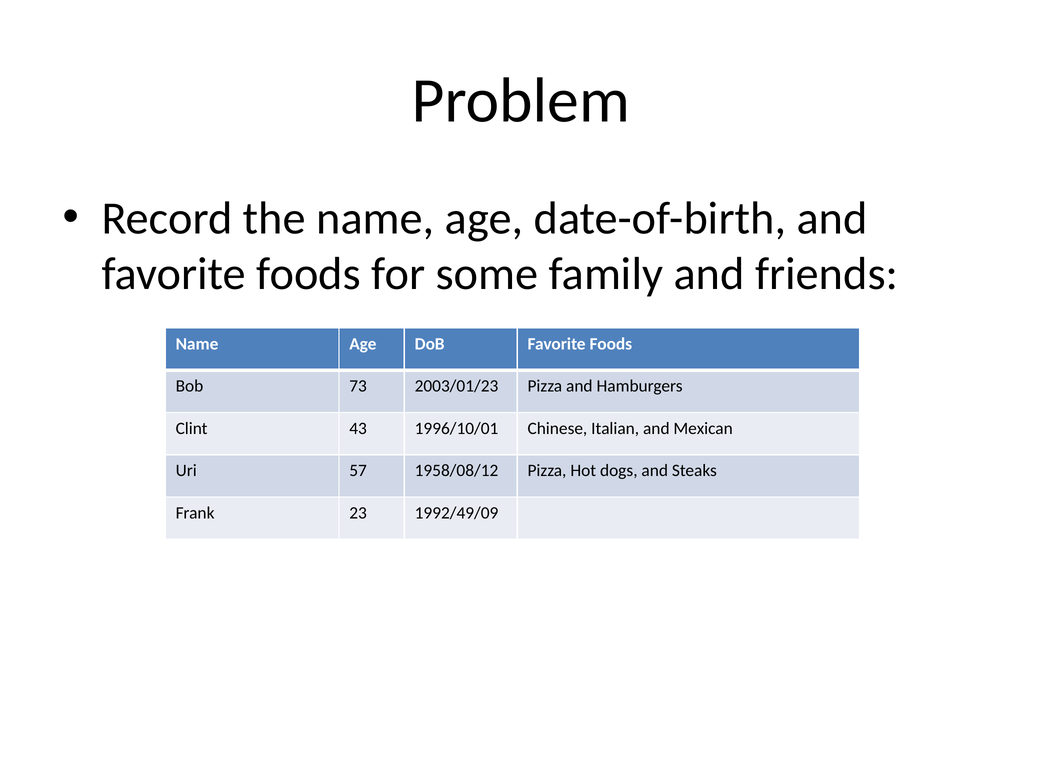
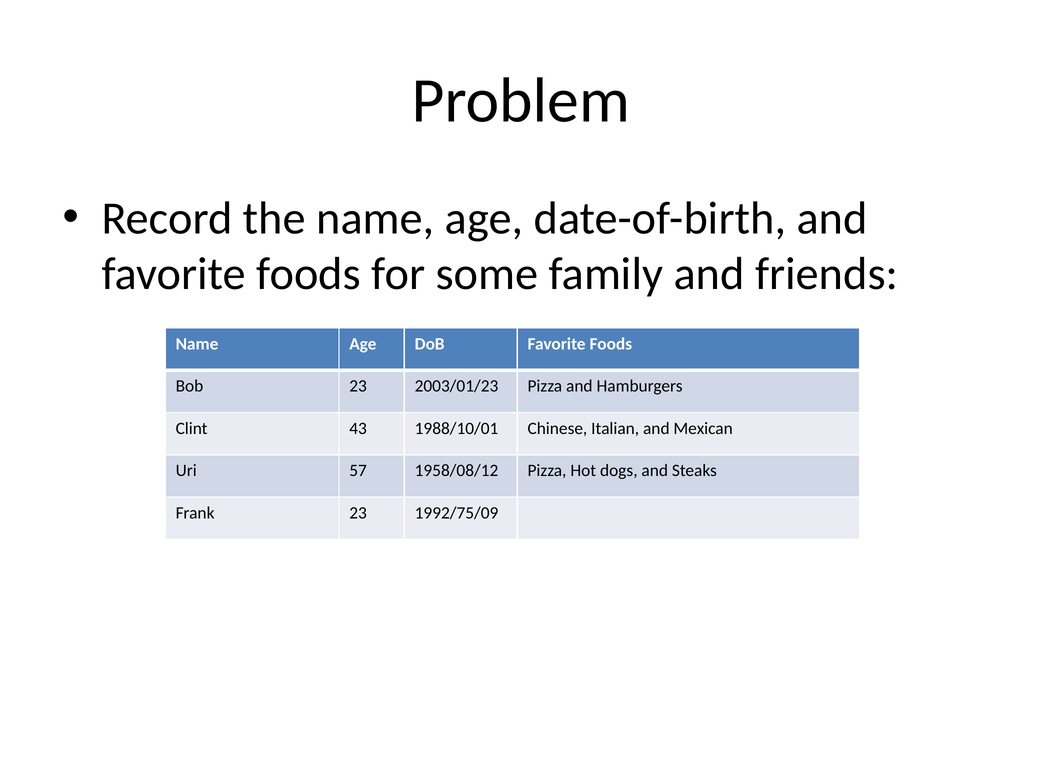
Bob 73: 73 -> 23
1996/10/01: 1996/10/01 -> 1988/10/01
1992/49/09: 1992/49/09 -> 1992/75/09
